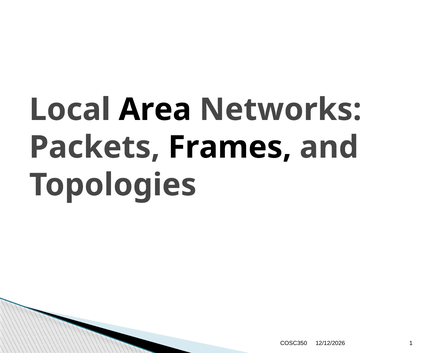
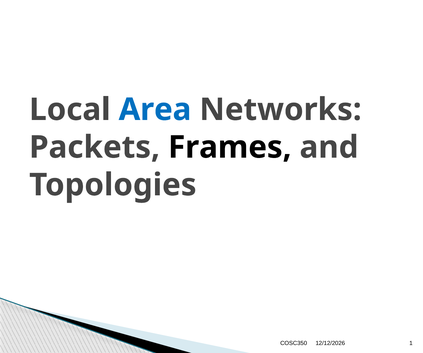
Area colour: black -> blue
